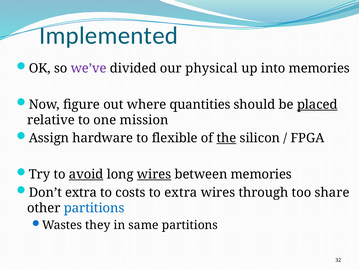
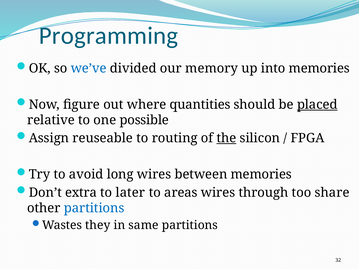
Implemented: Implemented -> Programming
we’ve colour: purple -> blue
physical: physical -> memory
mission: mission -> possible
hardware: hardware -> reuseable
flexible: flexible -> routing
avoid underline: present -> none
wires at (154, 175) underline: present -> none
costs: costs -> later
to extra: extra -> areas
